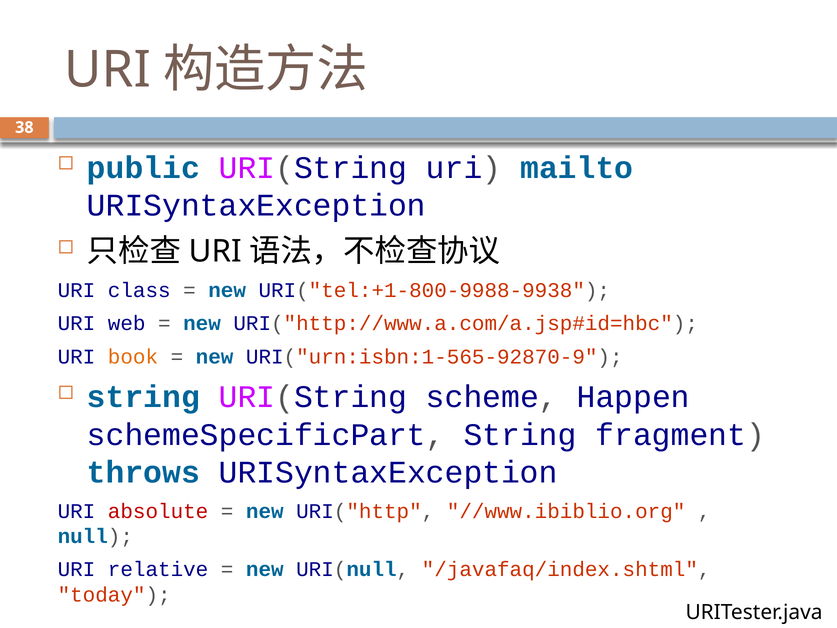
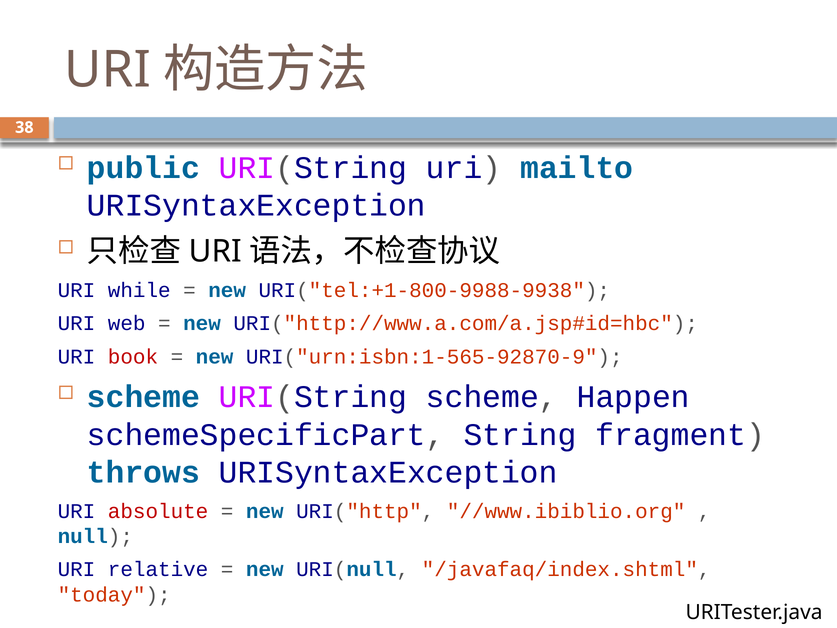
class: class -> while
book colour: orange -> red
string at (143, 397): string -> scheme
